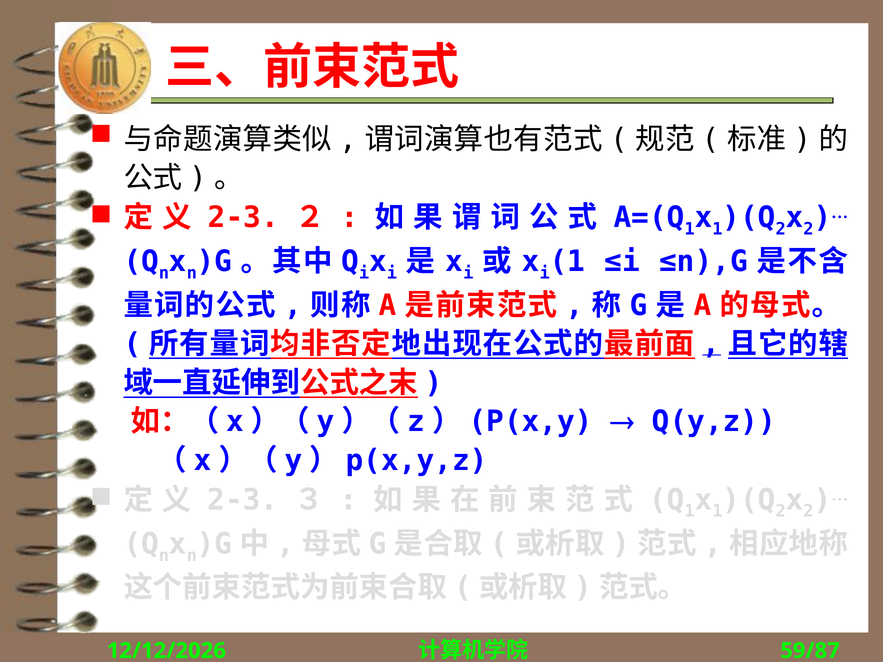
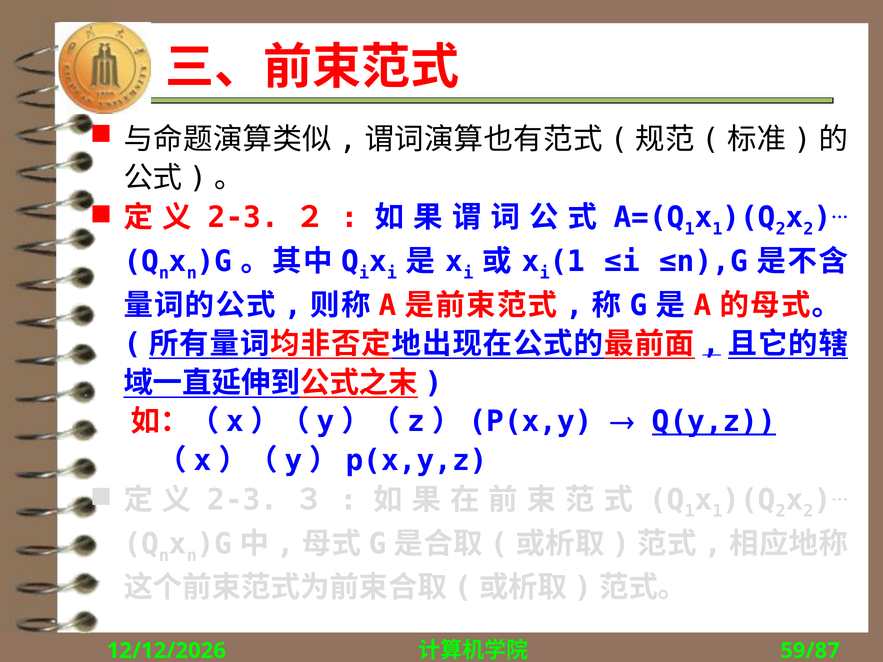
Q(y,z underline: none -> present
